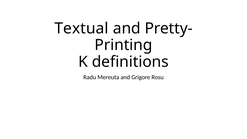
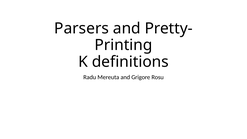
Textual: Textual -> Parsers
